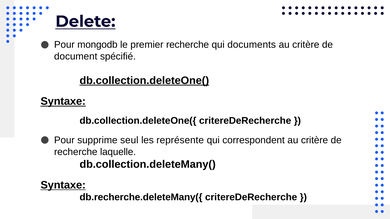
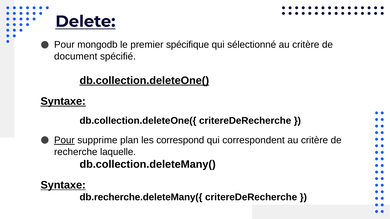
premier recherche: recherche -> spécifique
documents: documents -> sélectionné
Pour at (64, 140) underline: none -> present
seul: seul -> plan
représente: représente -> correspond
